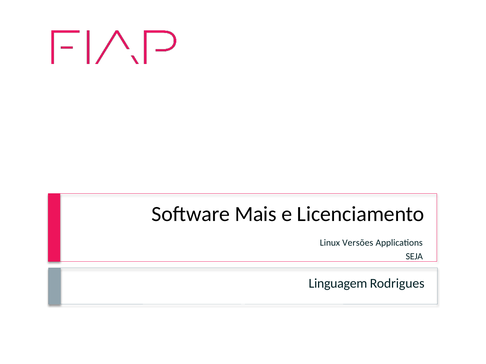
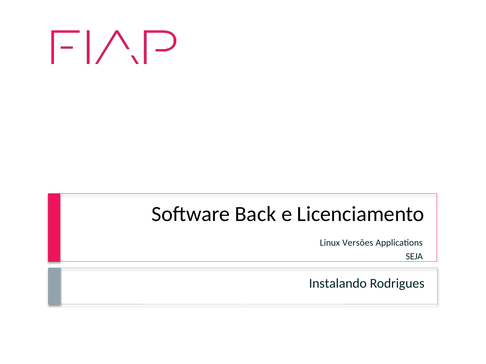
Mais: Mais -> Back
Linguagem: Linguagem -> Instalando
